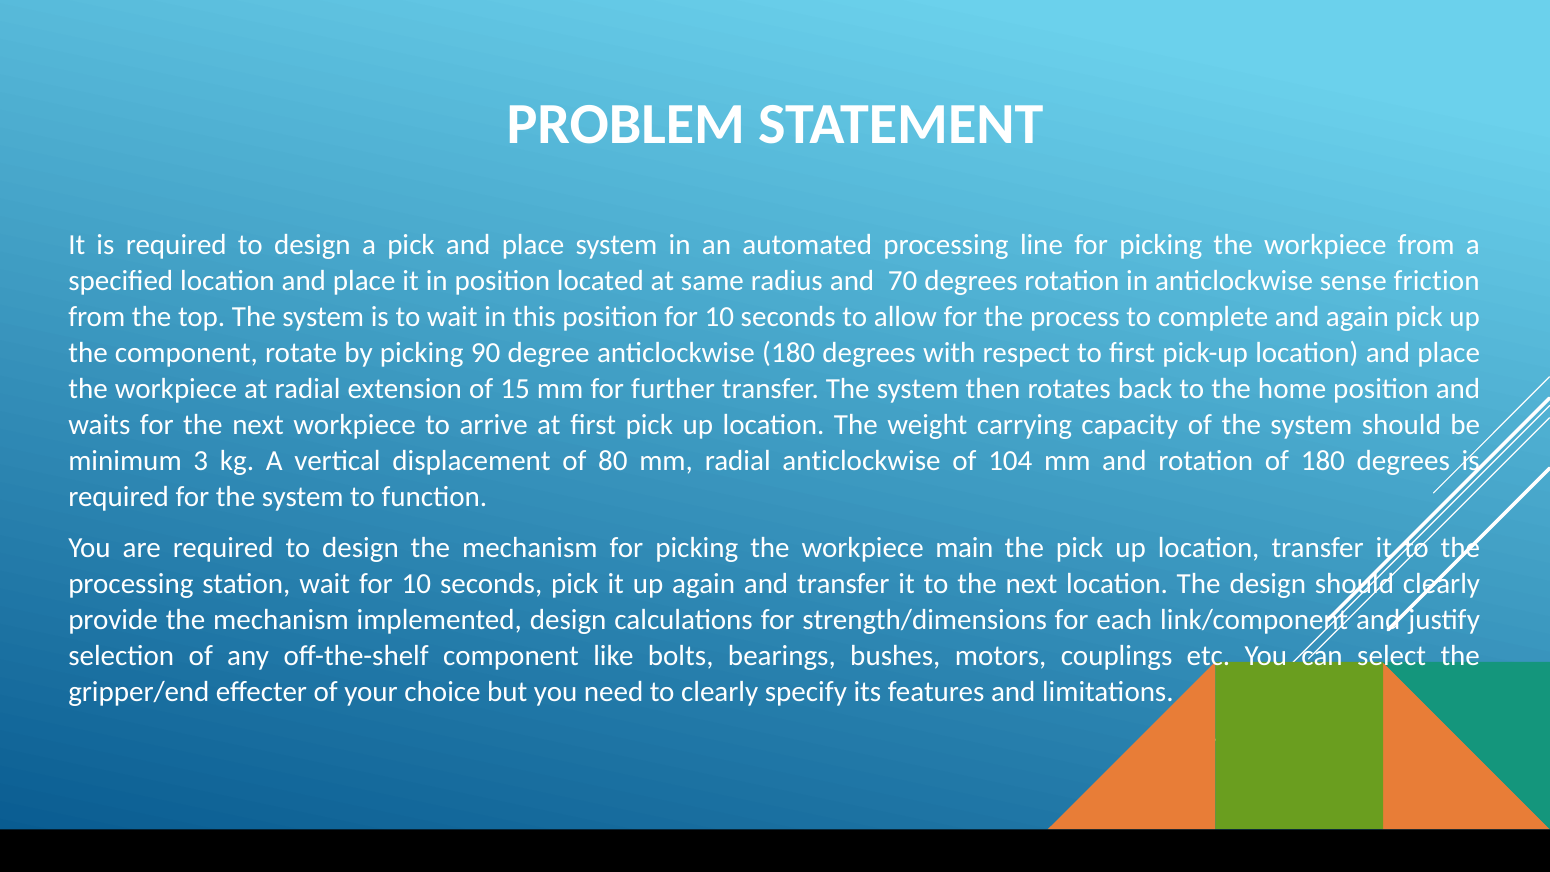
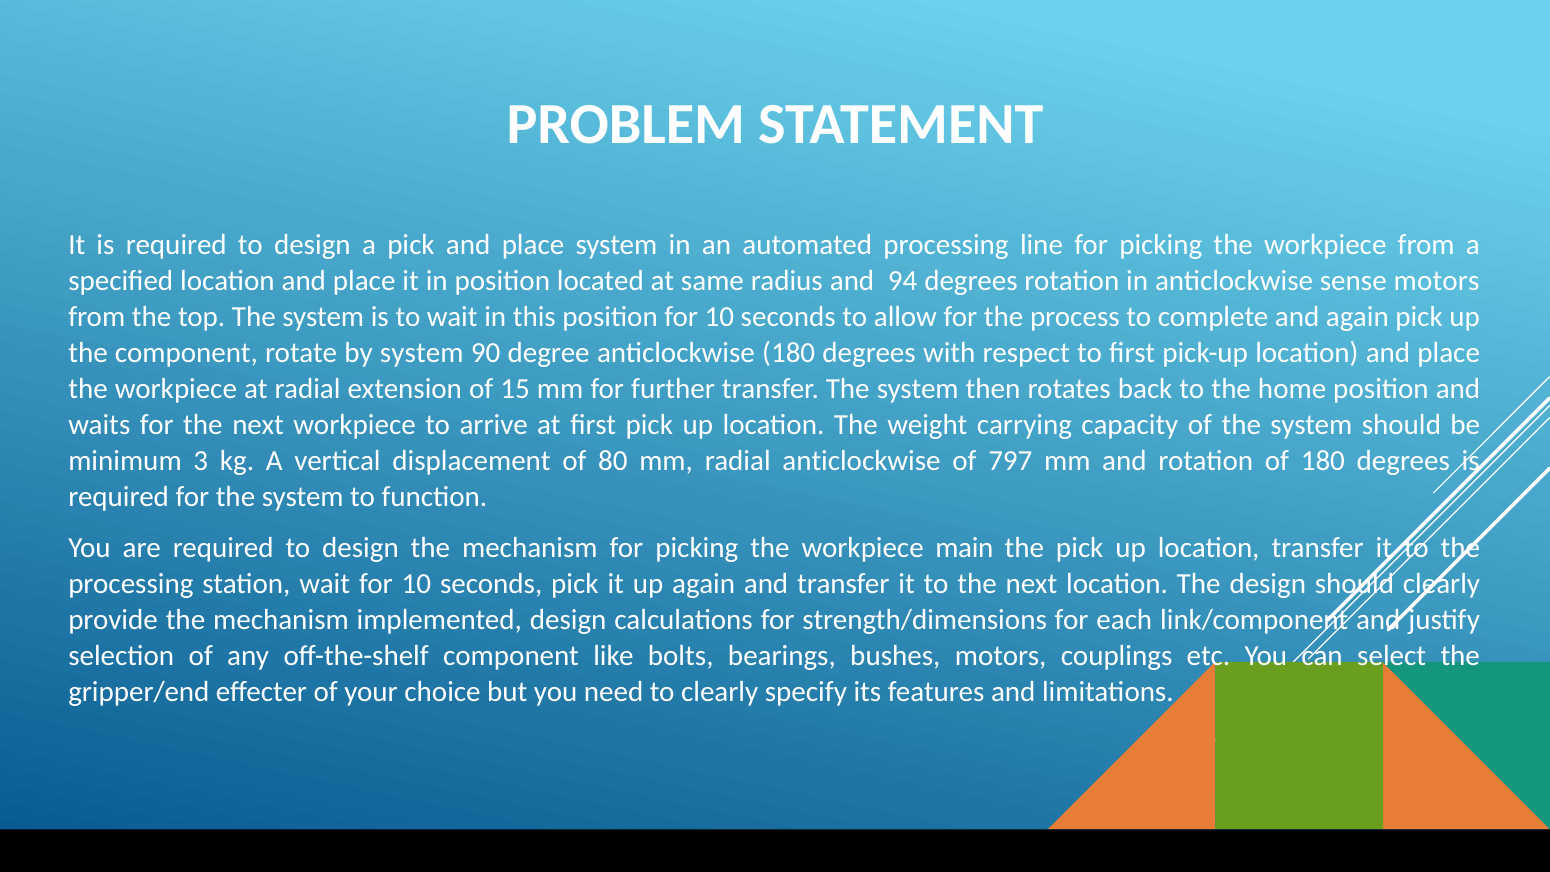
70: 70 -> 94
sense friction: friction -> motors
by picking: picking -> system
104: 104 -> 797
